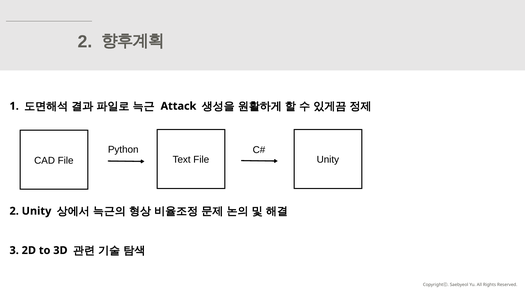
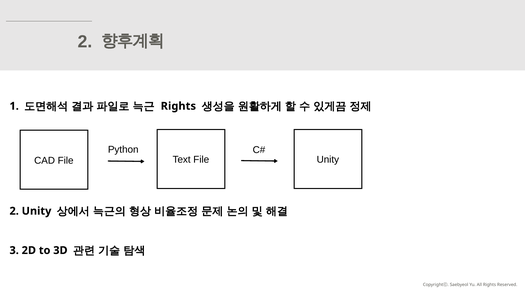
Attack at (178, 106): Attack -> Rights
